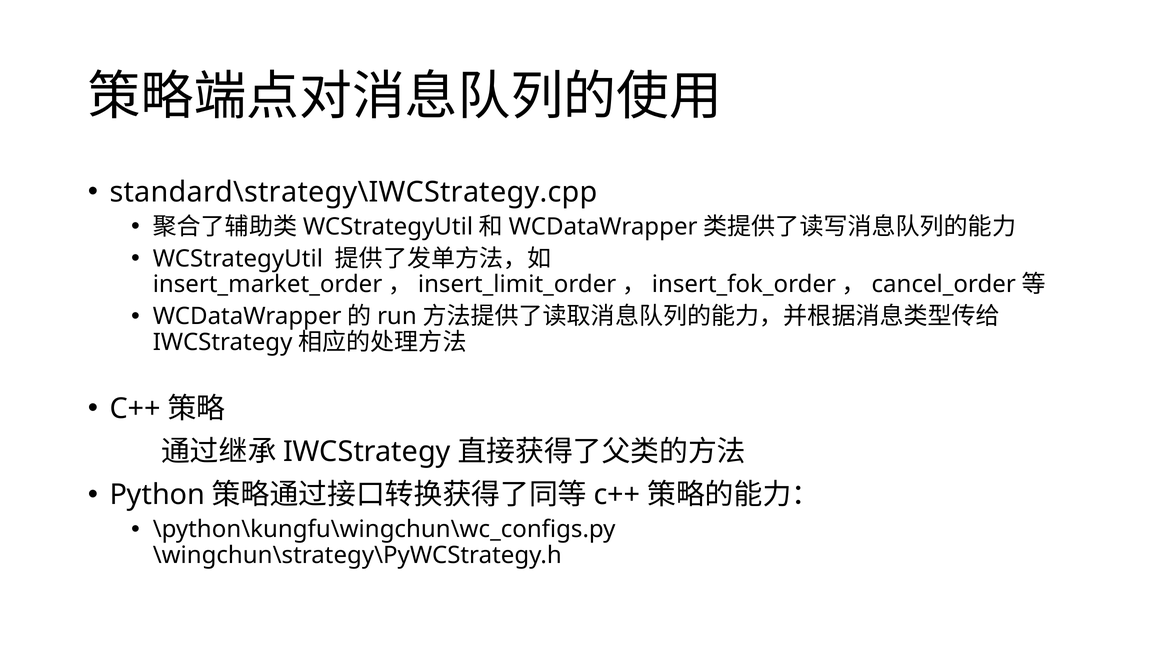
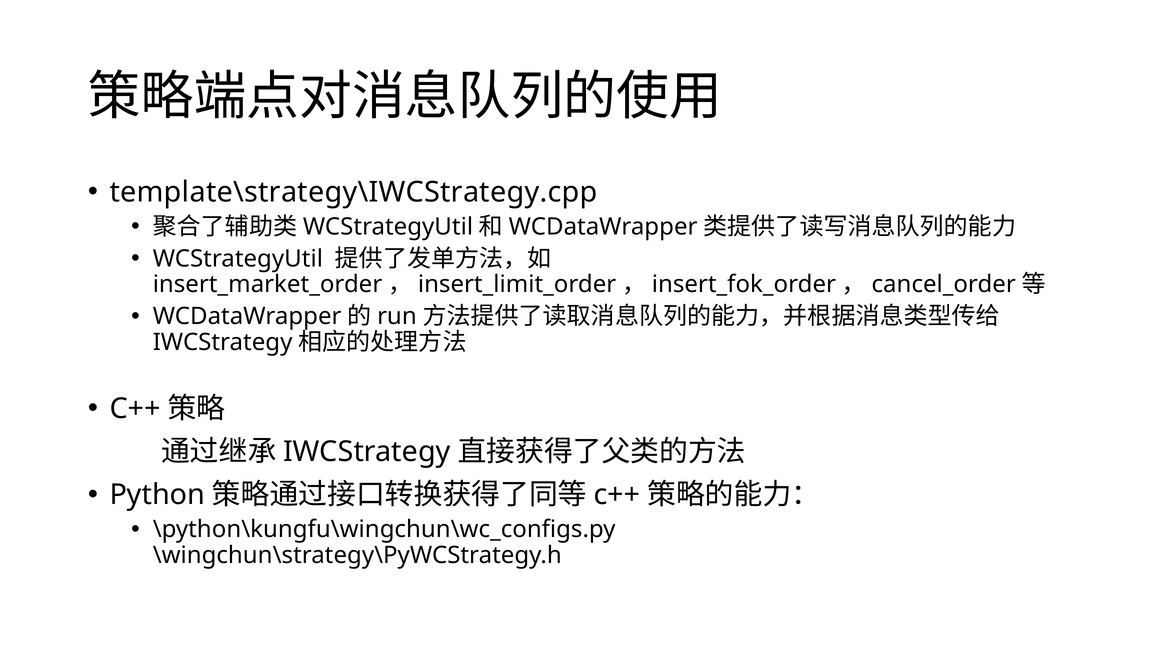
standard\strategy\IWCStrategy.cpp: standard\strategy\IWCStrategy.cpp -> template\strategy\IWCStrategy.cpp
